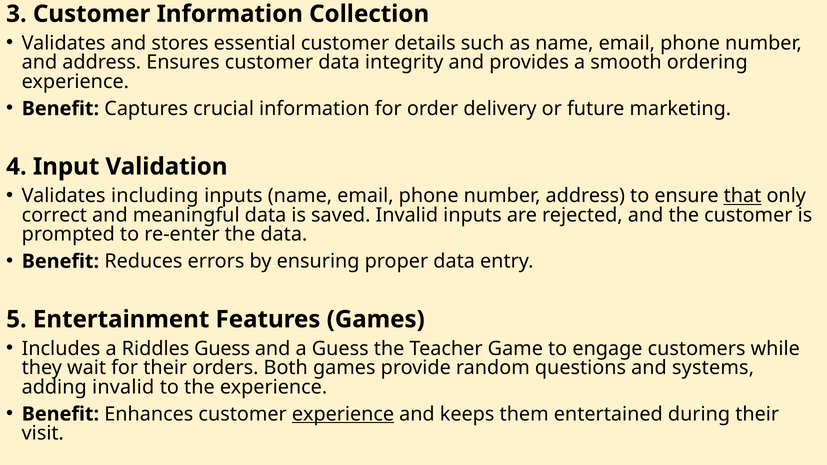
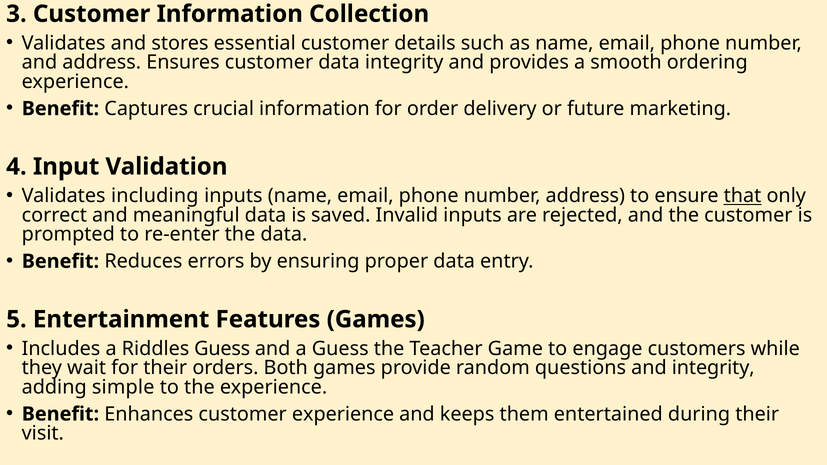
and systems: systems -> integrity
adding invalid: invalid -> simple
experience at (343, 414) underline: present -> none
